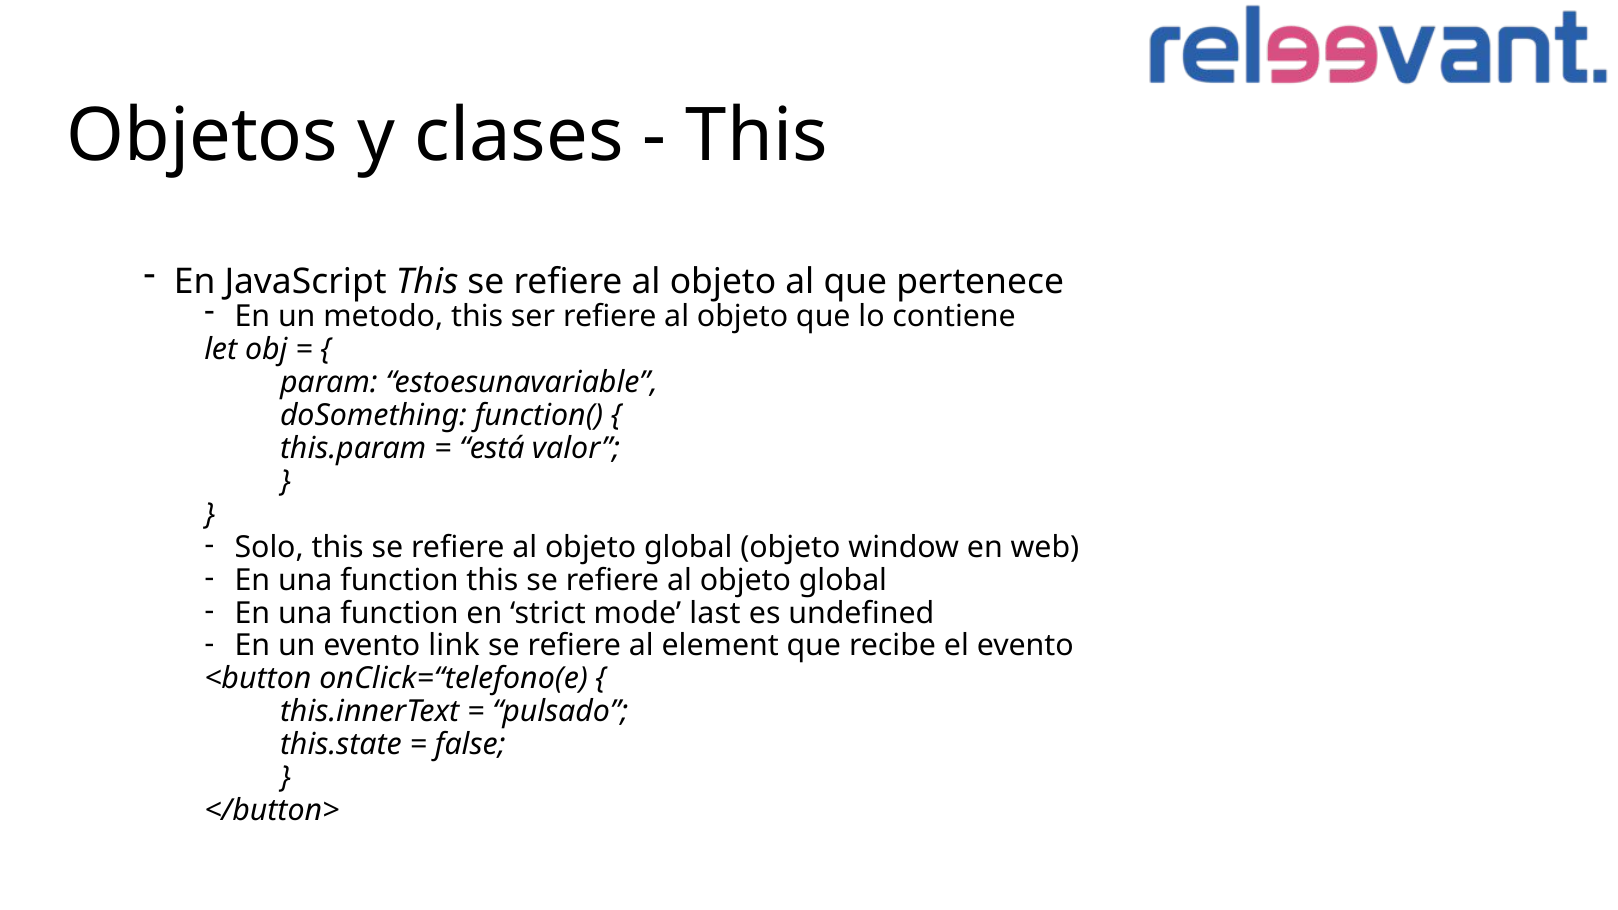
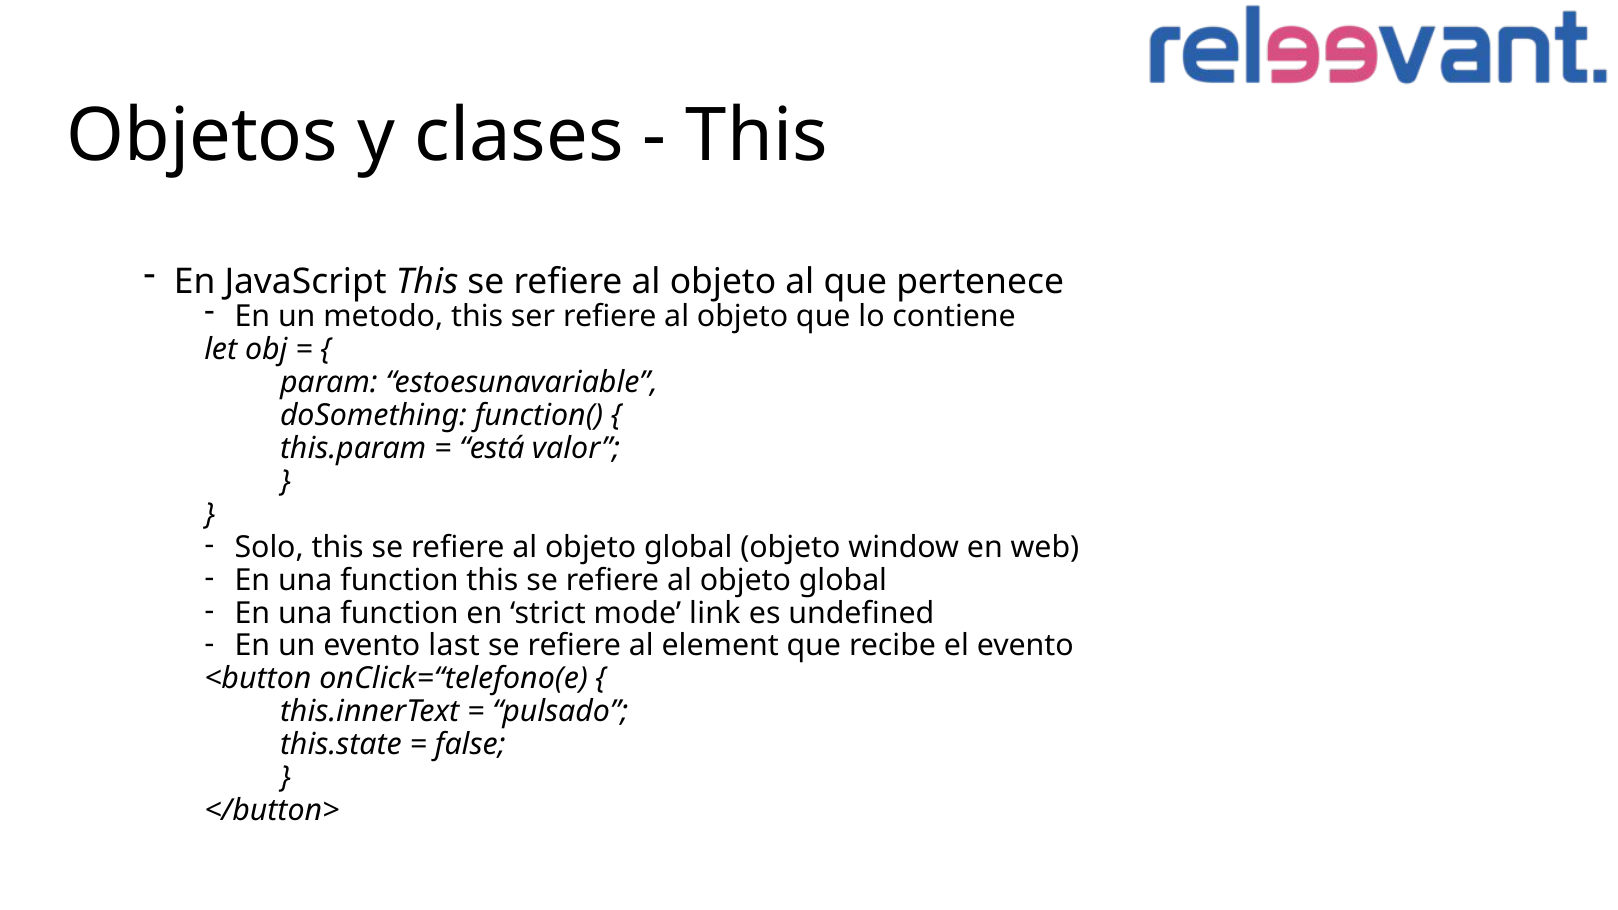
last: last -> link
link: link -> last
